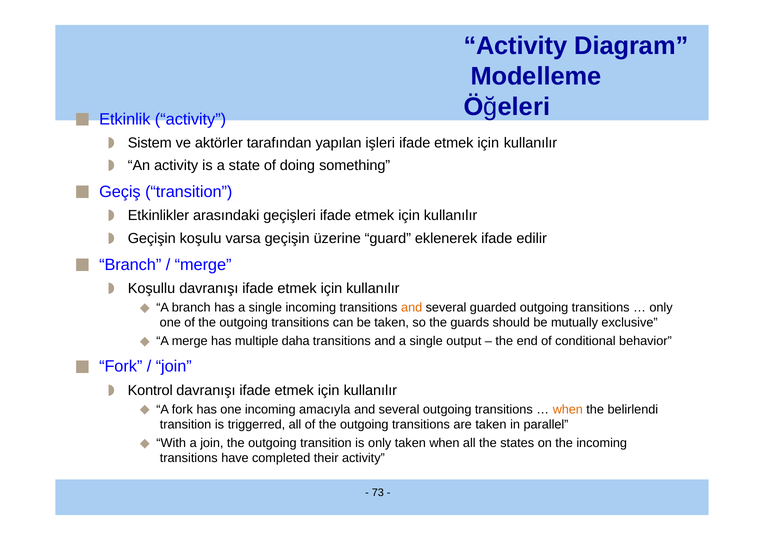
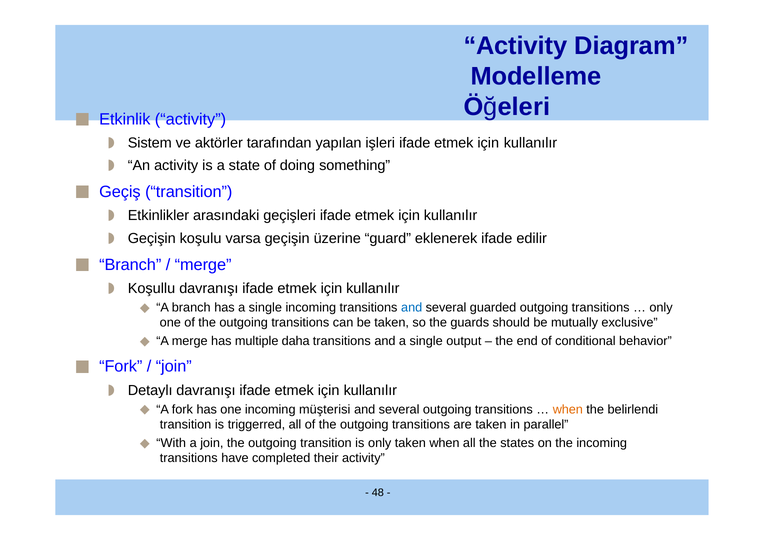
and at (412, 307) colour: orange -> blue
Kontrol: Kontrol -> Detaylı
amacıyla: amacıyla -> müşterisi
73: 73 -> 48
